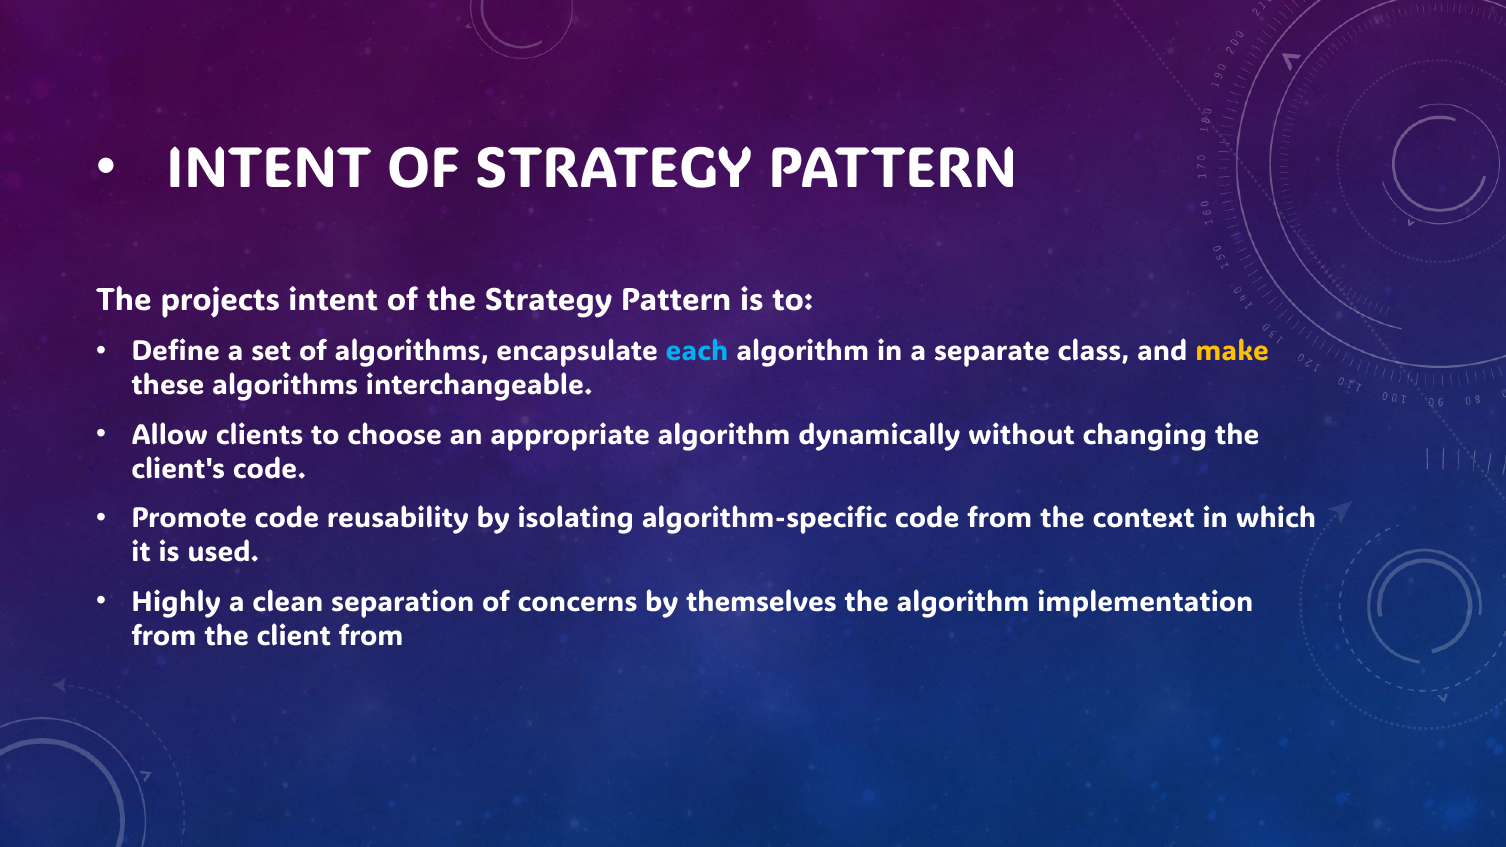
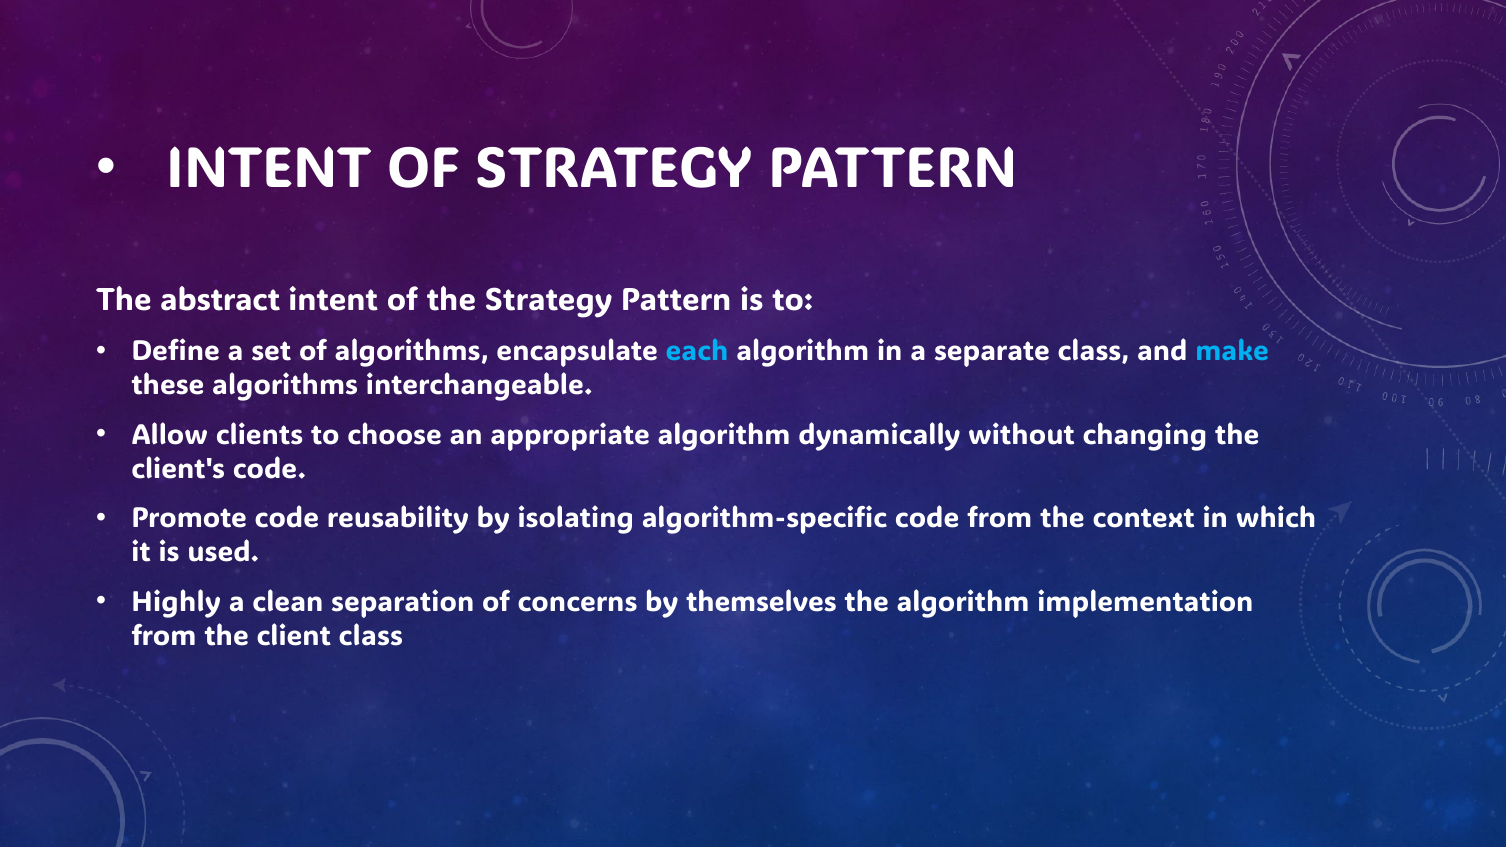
projects: projects -> abstract
make colour: yellow -> light blue
client from: from -> class
